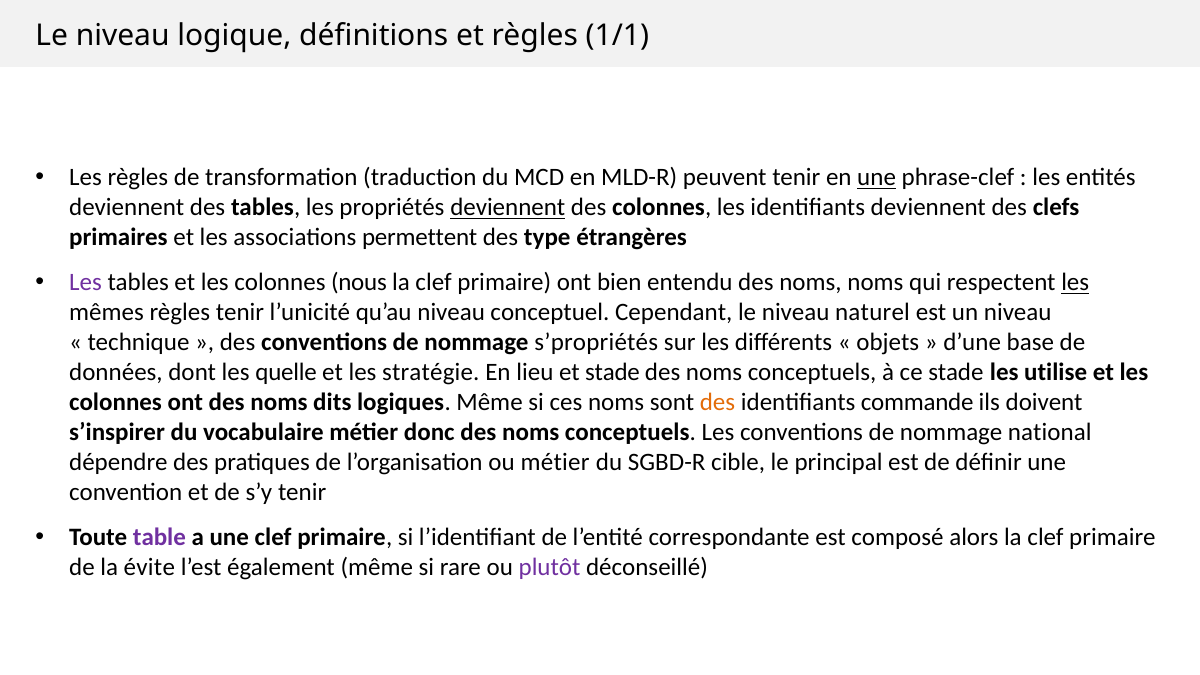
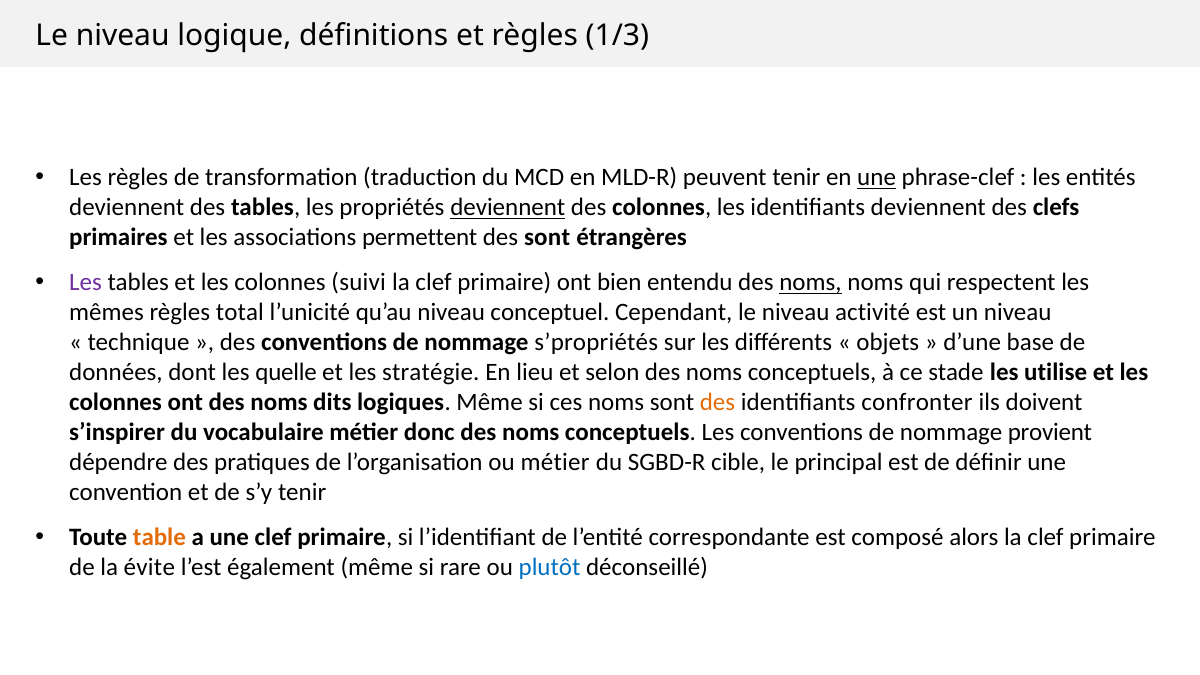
1/1: 1/1 -> 1/3
des type: type -> sont
nous: nous -> suivi
noms at (810, 283) underline: none -> present
les at (1075, 283) underline: present -> none
règles tenir: tenir -> total
naturel: naturel -> activité
et stade: stade -> selon
commande: commande -> confronter
national: national -> provient
table colour: purple -> orange
plutôt colour: purple -> blue
